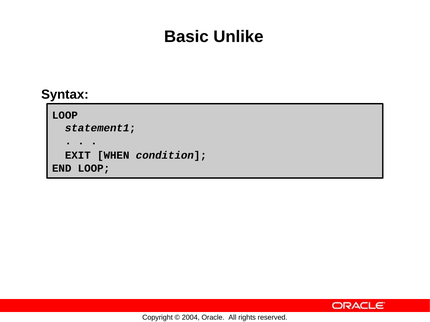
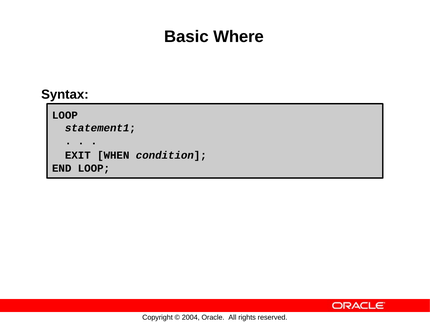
Unlike: Unlike -> Where
